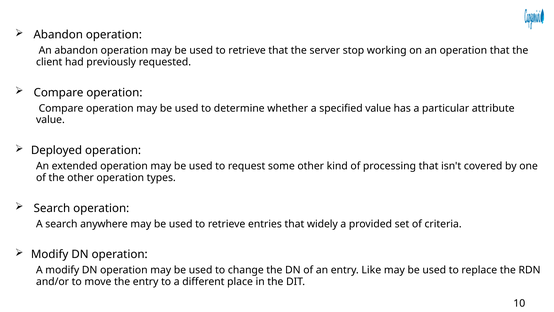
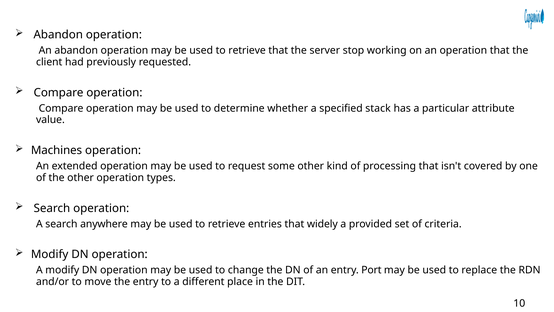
specified value: value -> stack
Deployed: Deployed -> Machines
Like: Like -> Port
